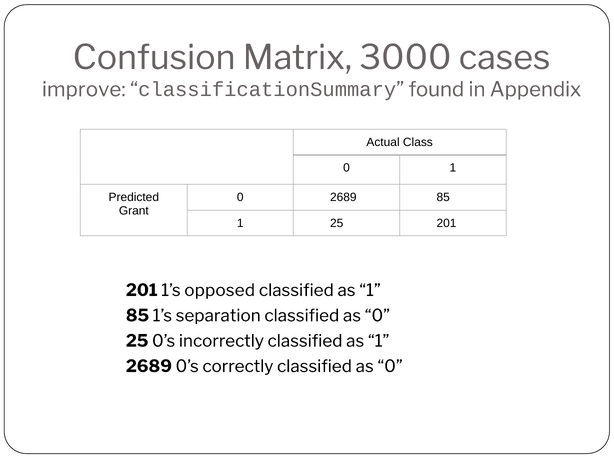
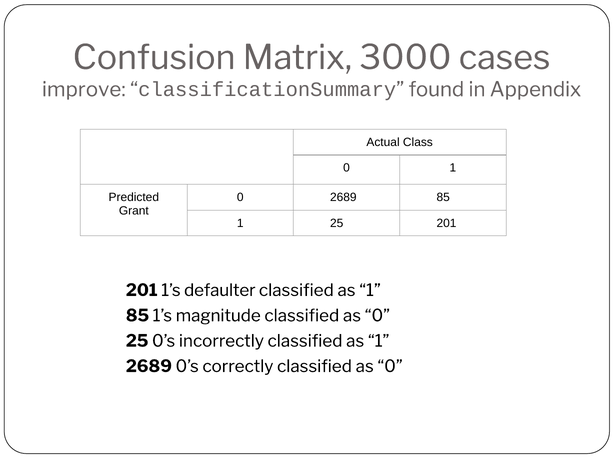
opposed: opposed -> defaulter
separation: separation -> magnitude
